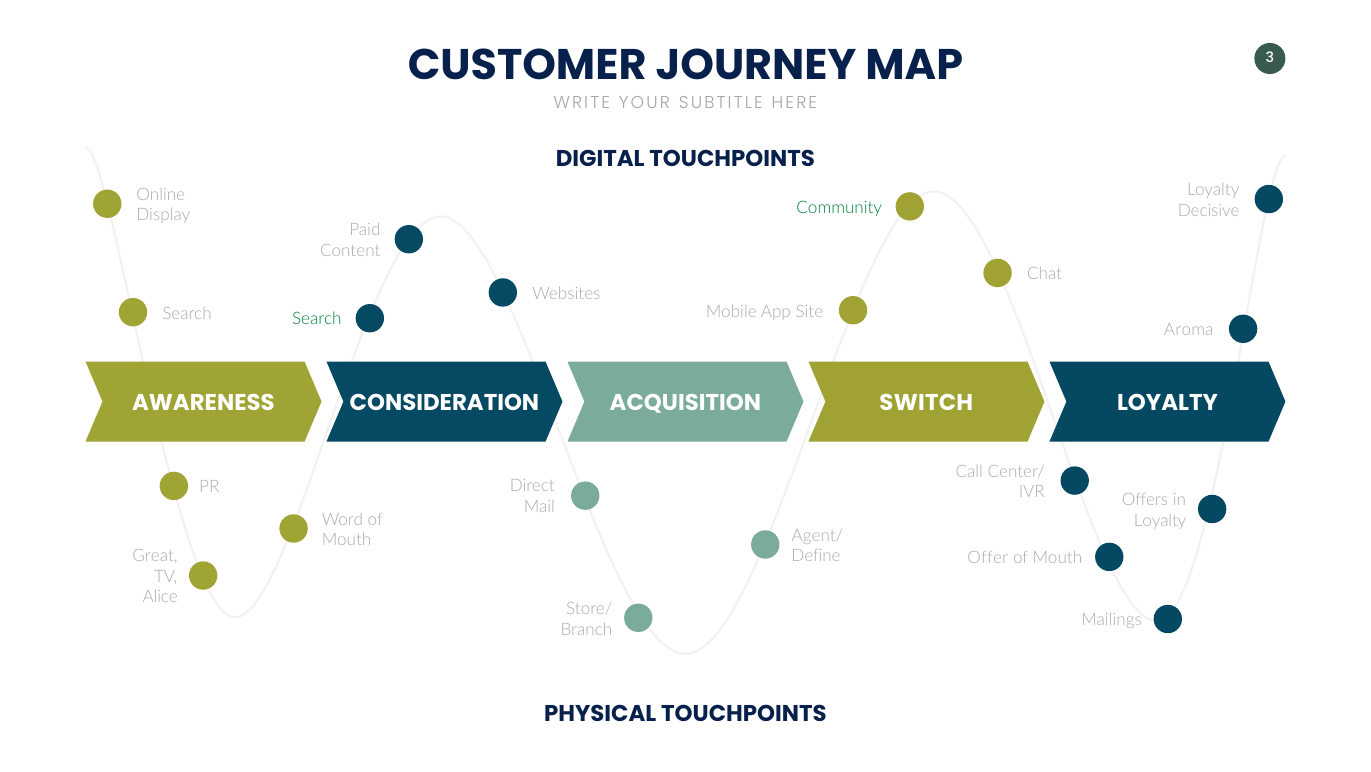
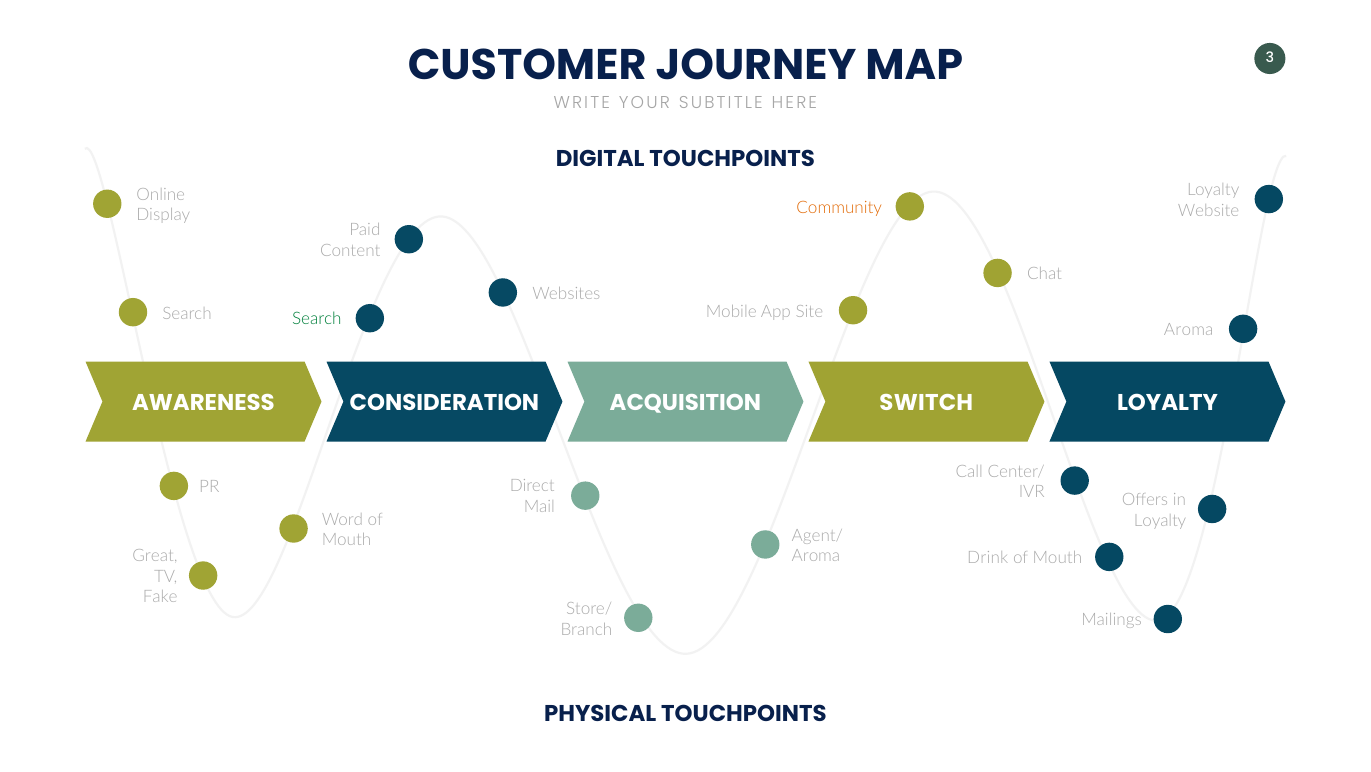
Community colour: green -> orange
Decisive: Decisive -> Website
Define at (816, 556): Define -> Aroma
Offer: Offer -> Drink
Alice: Alice -> Fake
